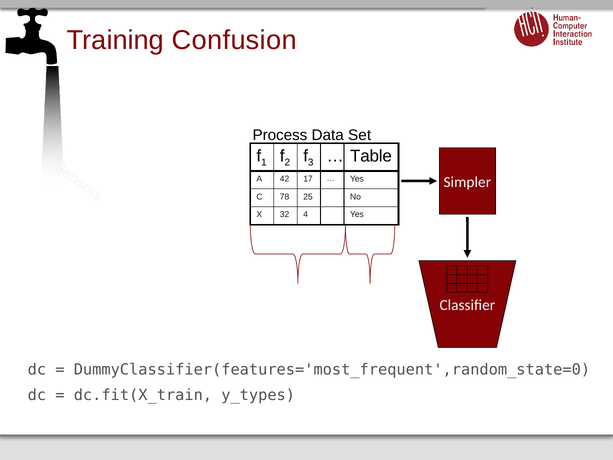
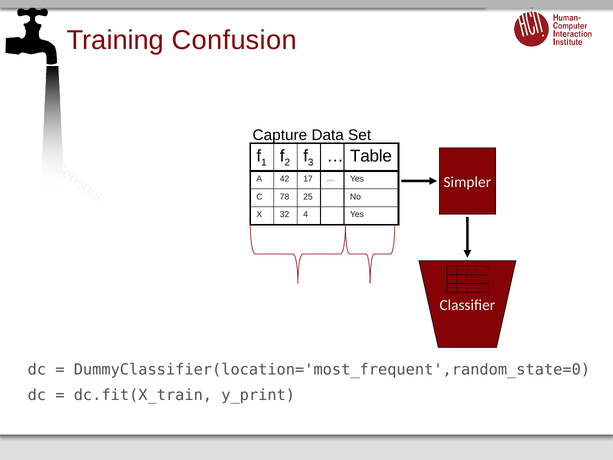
Process: Process -> Capture
DummyClassifier(features='most_frequent',random_state=0: DummyClassifier(features='most_frequent',random_state=0 -> DummyClassifier(location='most_frequent',random_state=0
y_types: y_types -> y_print
